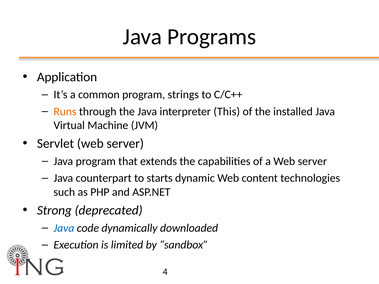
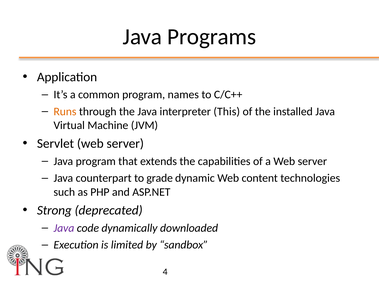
strings: strings -> names
starts: starts -> grade
Java at (64, 228) colour: blue -> purple
